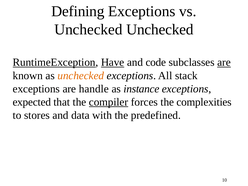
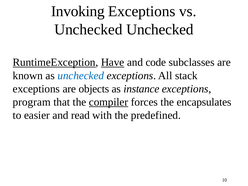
Defining: Defining -> Invoking
are at (224, 62) underline: present -> none
unchecked at (81, 76) colour: orange -> blue
handle: handle -> objects
expected: expected -> program
complexities: complexities -> encapsulates
stores: stores -> easier
data: data -> read
